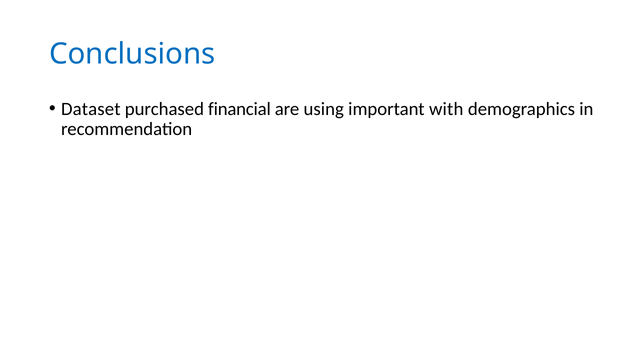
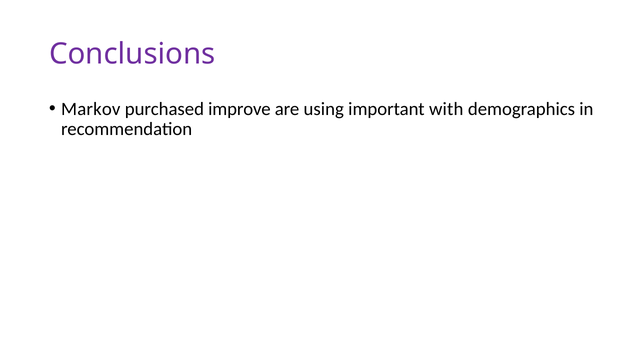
Conclusions colour: blue -> purple
Dataset: Dataset -> Markov
financial: financial -> improve
